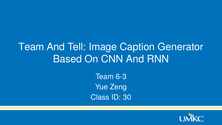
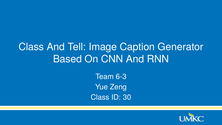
Team at (31, 47): Team -> Class
